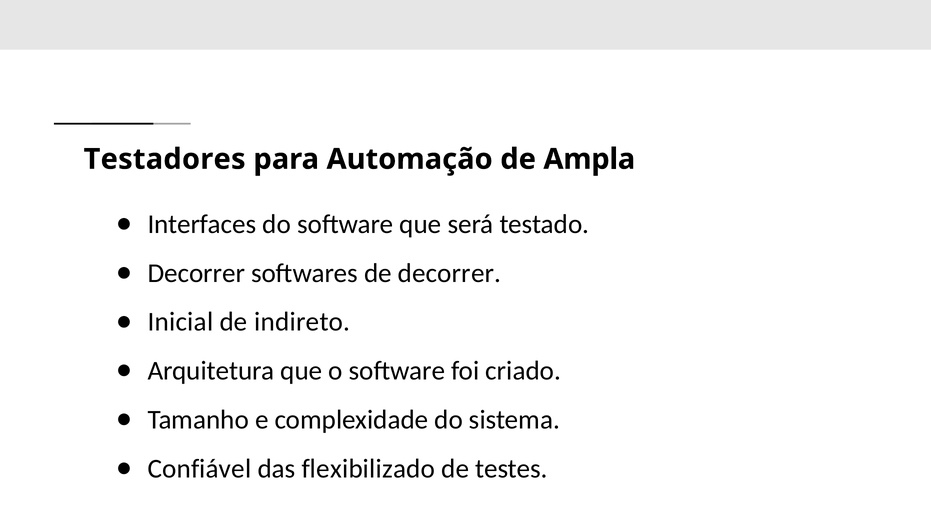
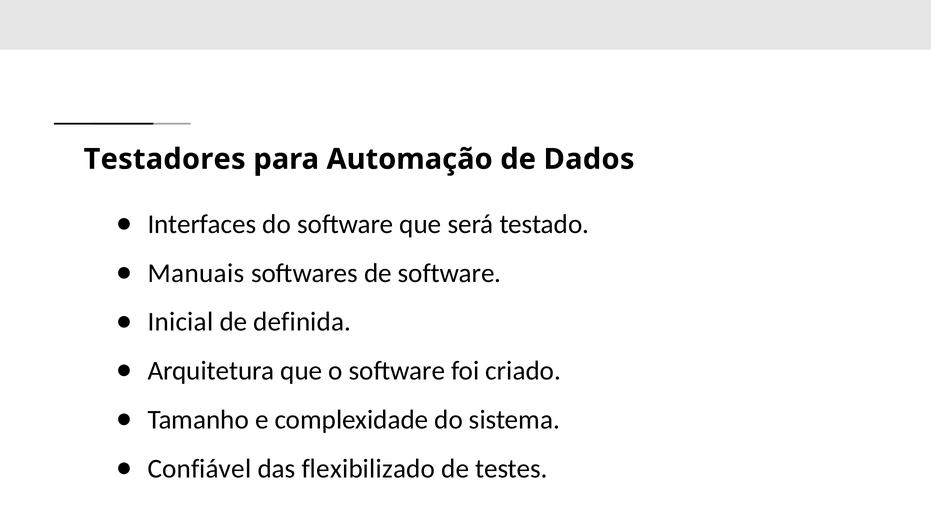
Ampla: Ampla -> Dados
Decorrer at (196, 273): Decorrer -> Manuais
de decorrer: decorrer -> software
indireto: indireto -> definida
